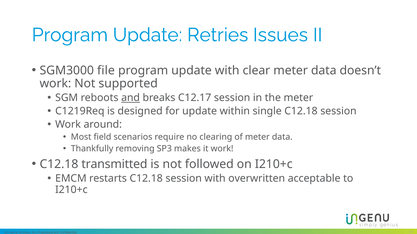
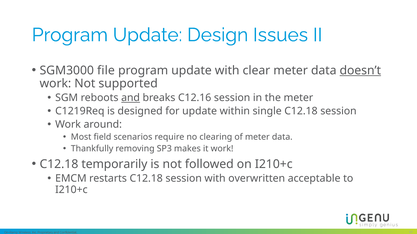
Retries: Retries -> Design
doesn’t underline: none -> present
C12.17: C12.17 -> C12.16
transmitted: transmitted -> temporarily
